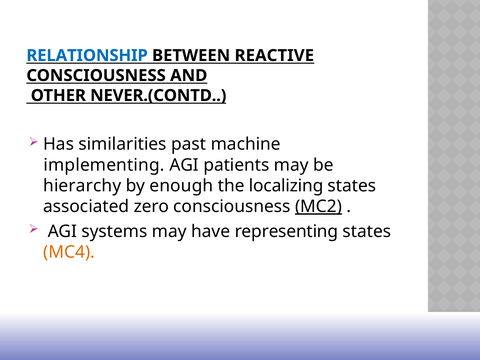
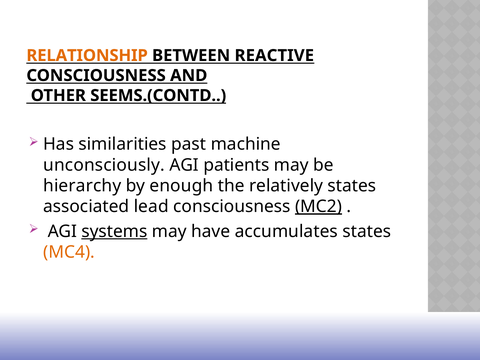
RELATIONSHIP colour: blue -> orange
NEVER.(CONTD: NEVER.(CONTD -> SEEMS.(CONTD
implementing: implementing -> unconsciously
localizing: localizing -> relatively
zero: zero -> lead
systems underline: none -> present
representing: representing -> accumulates
